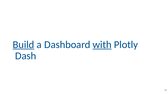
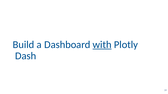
Build underline: present -> none
